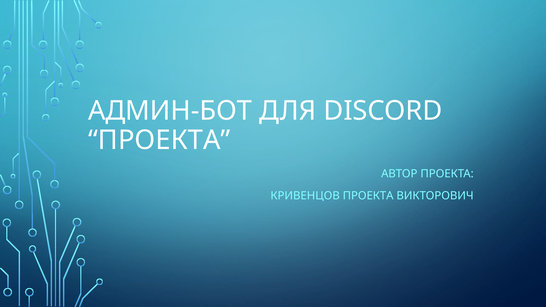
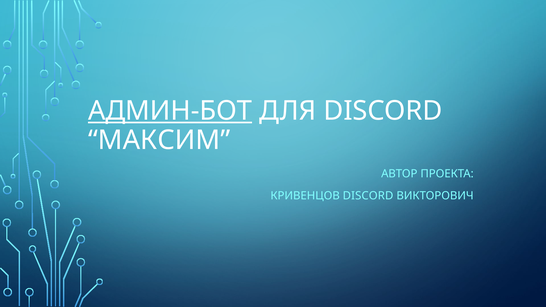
АДМИН-БОТ underline: none -> present
ПРОЕКТА at (159, 140): ПРОЕКТА -> МАКСИМ
КРИВЕНЦОВ ПРОЕКТА: ПРОЕКТА -> DISCORD
